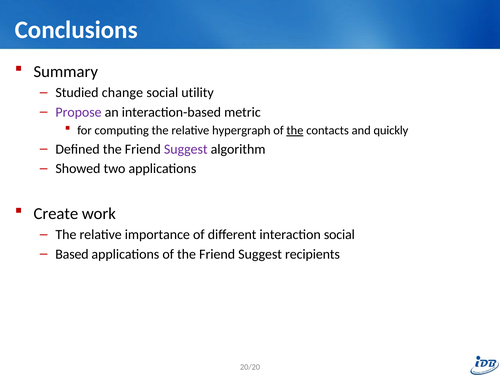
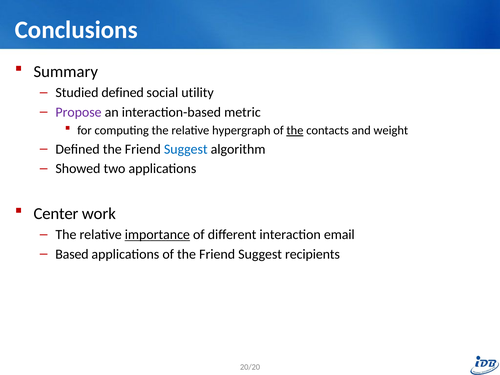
Studied change: change -> defined
quickly: quickly -> weight
Suggest at (186, 149) colour: purple -> blue
Create: Create -> Center
importance underline: none -> present
interaction social: social -> email
